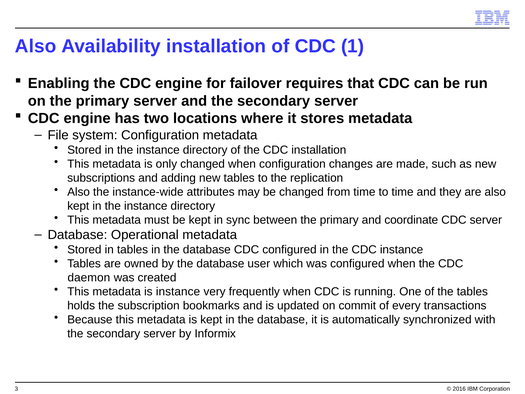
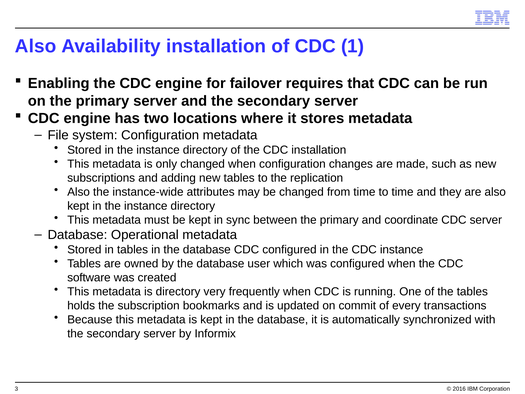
daemon: daemon -> software
is instance: instance -> directory
